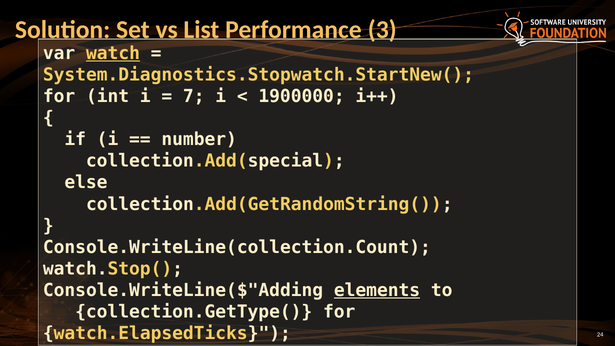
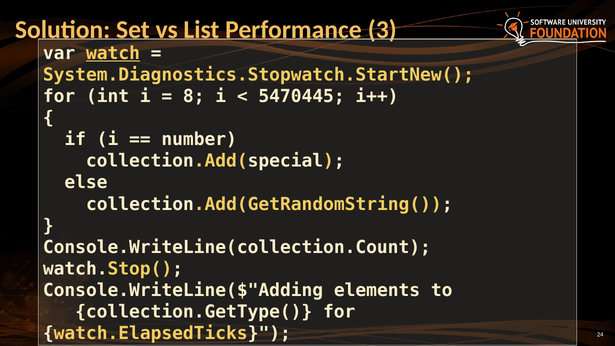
7: 7 -> 8
1900000: 1900000 -> 5470445
elements underline: present -> none
